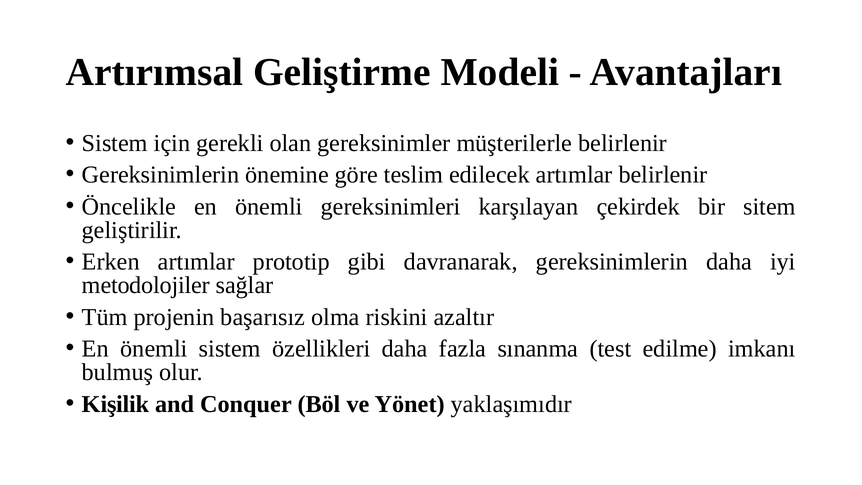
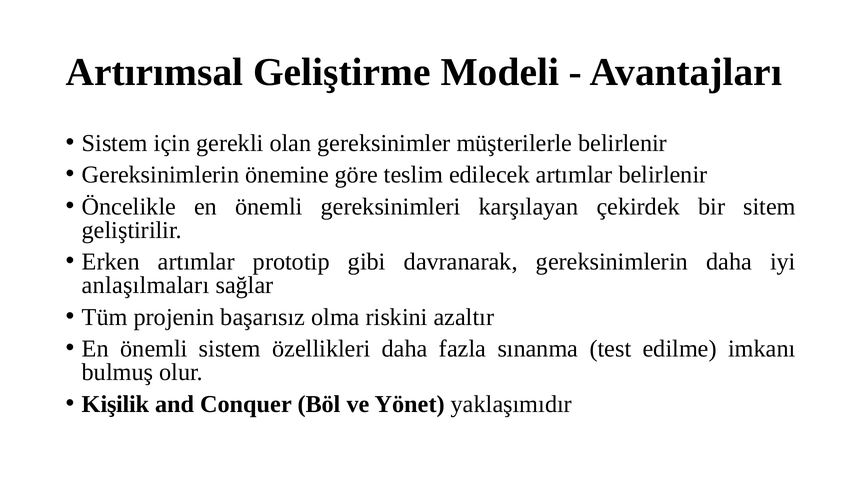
metodolojiler: metodolojiler -> anlaşılmaları
